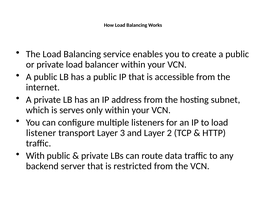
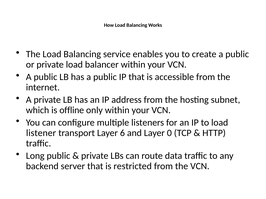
serves: serves -> offline
3: 3 -> 6
2: 2 -> 0
With: With -> Long
